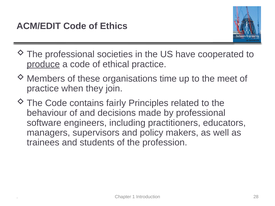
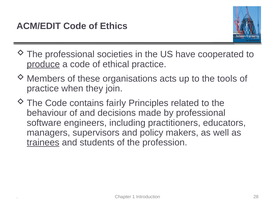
time: time -> acts
meet: meet -> tools
trainees underline: none -> present
